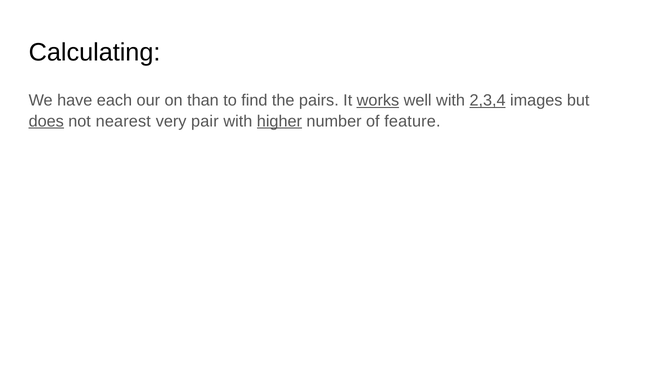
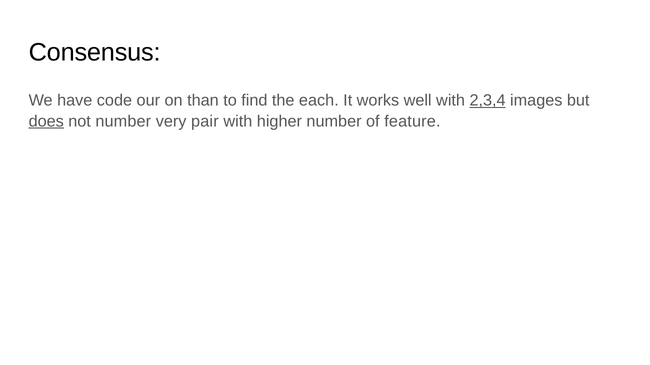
Calculating: Calculating -> Consensus
each: each -> code
pairs: pairs -> each
works underline: present -> none
not nearest: nearest -> number
higher underline: present -> none
